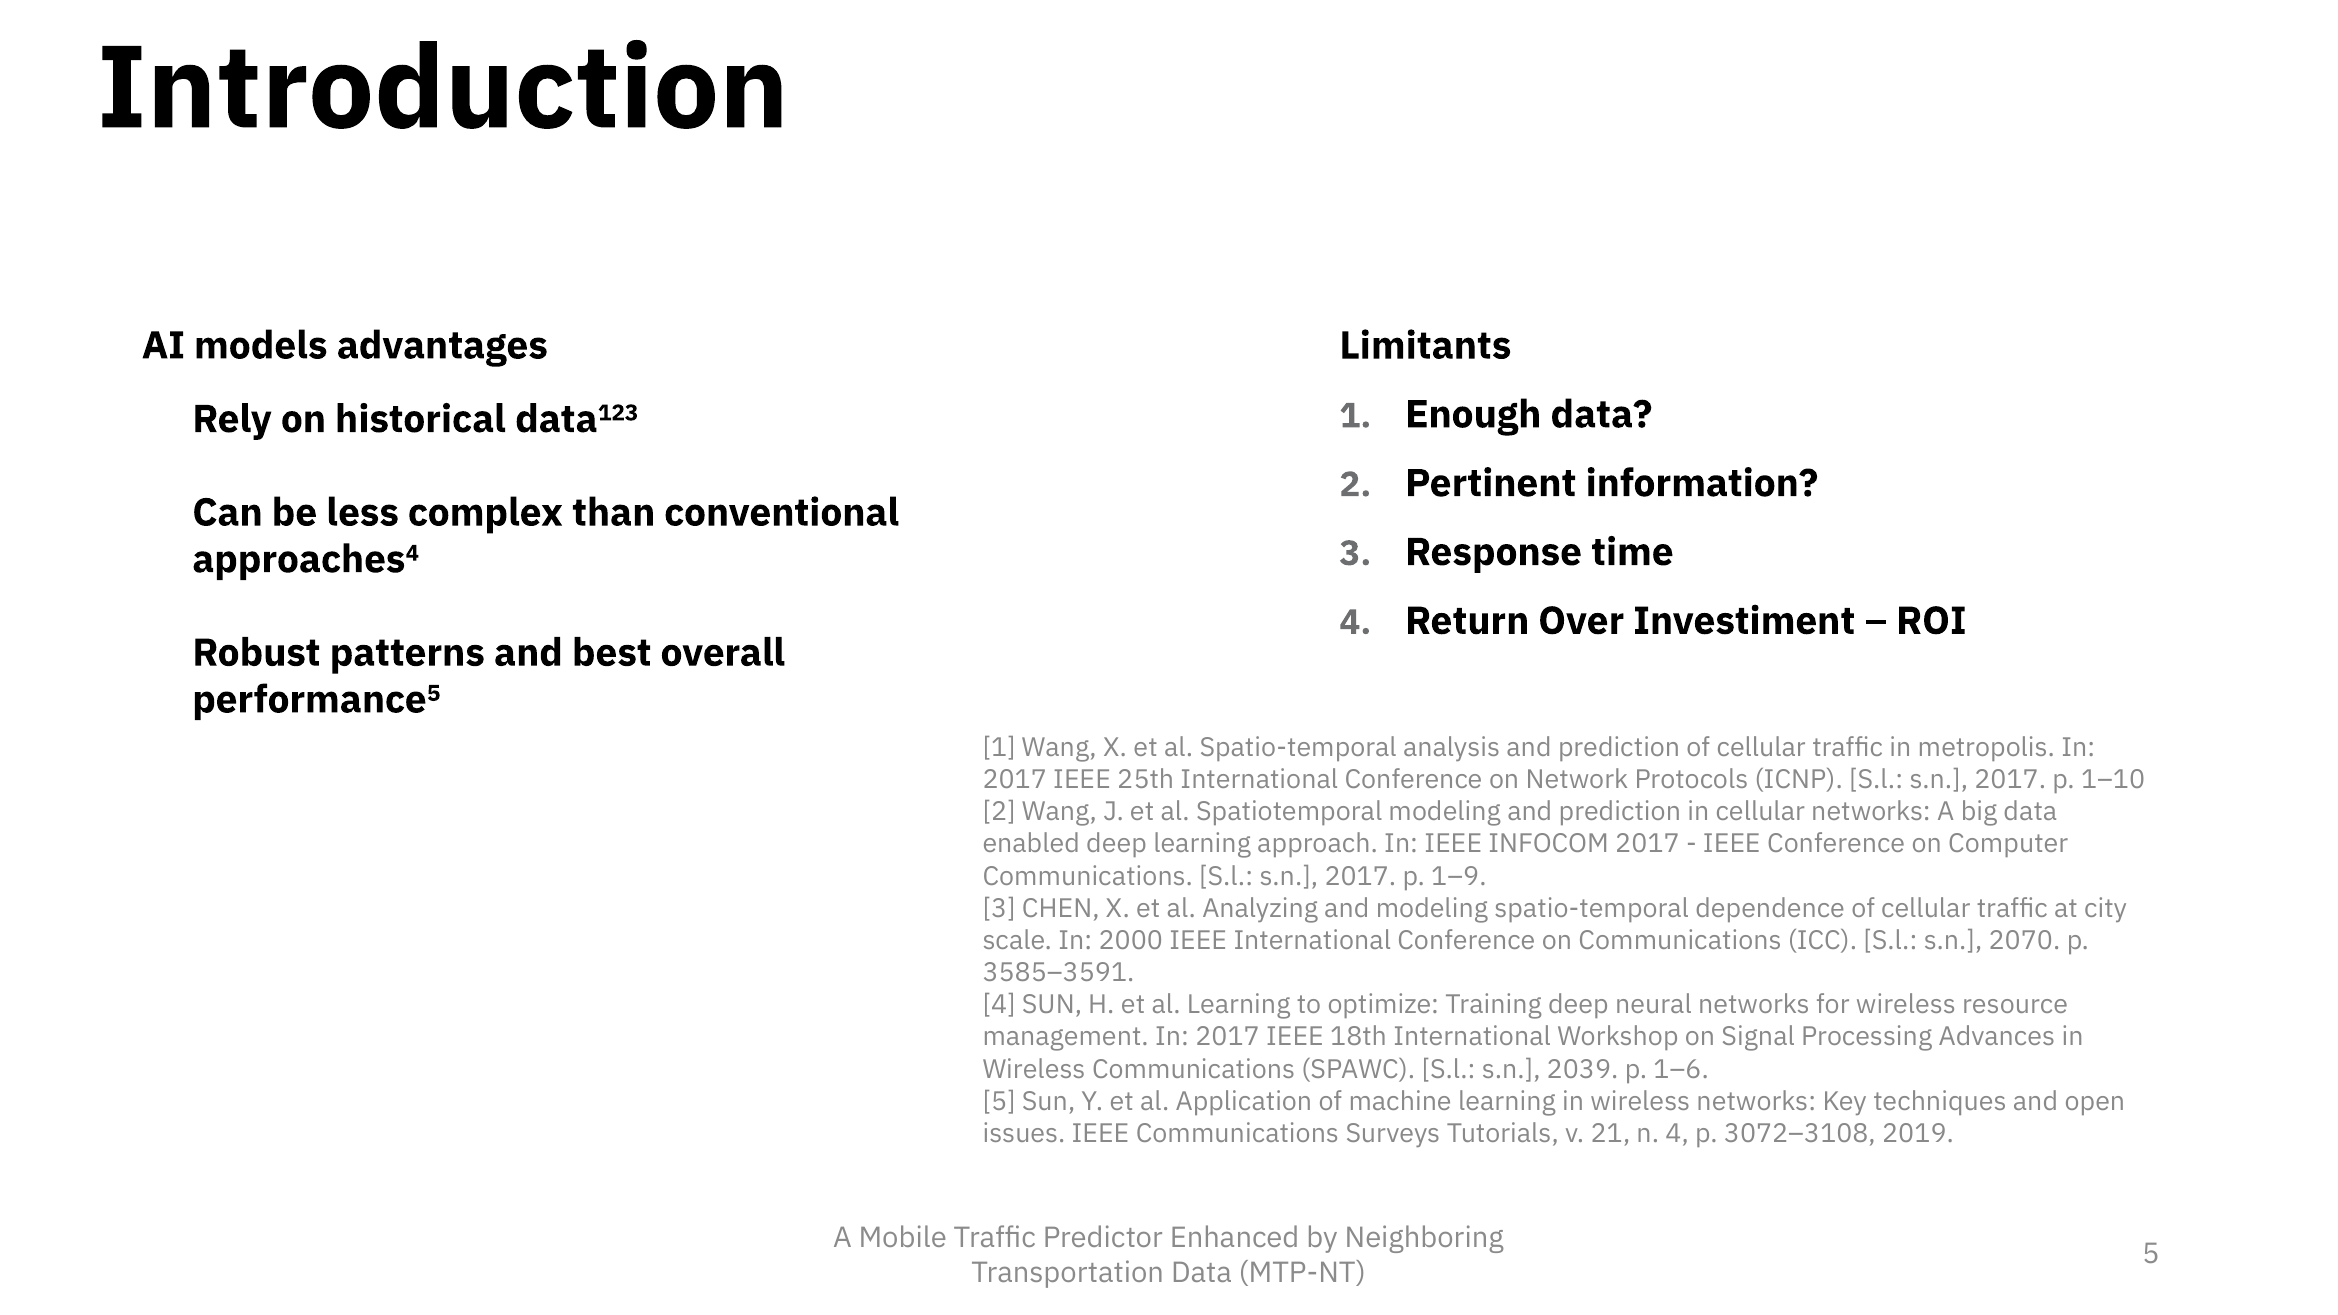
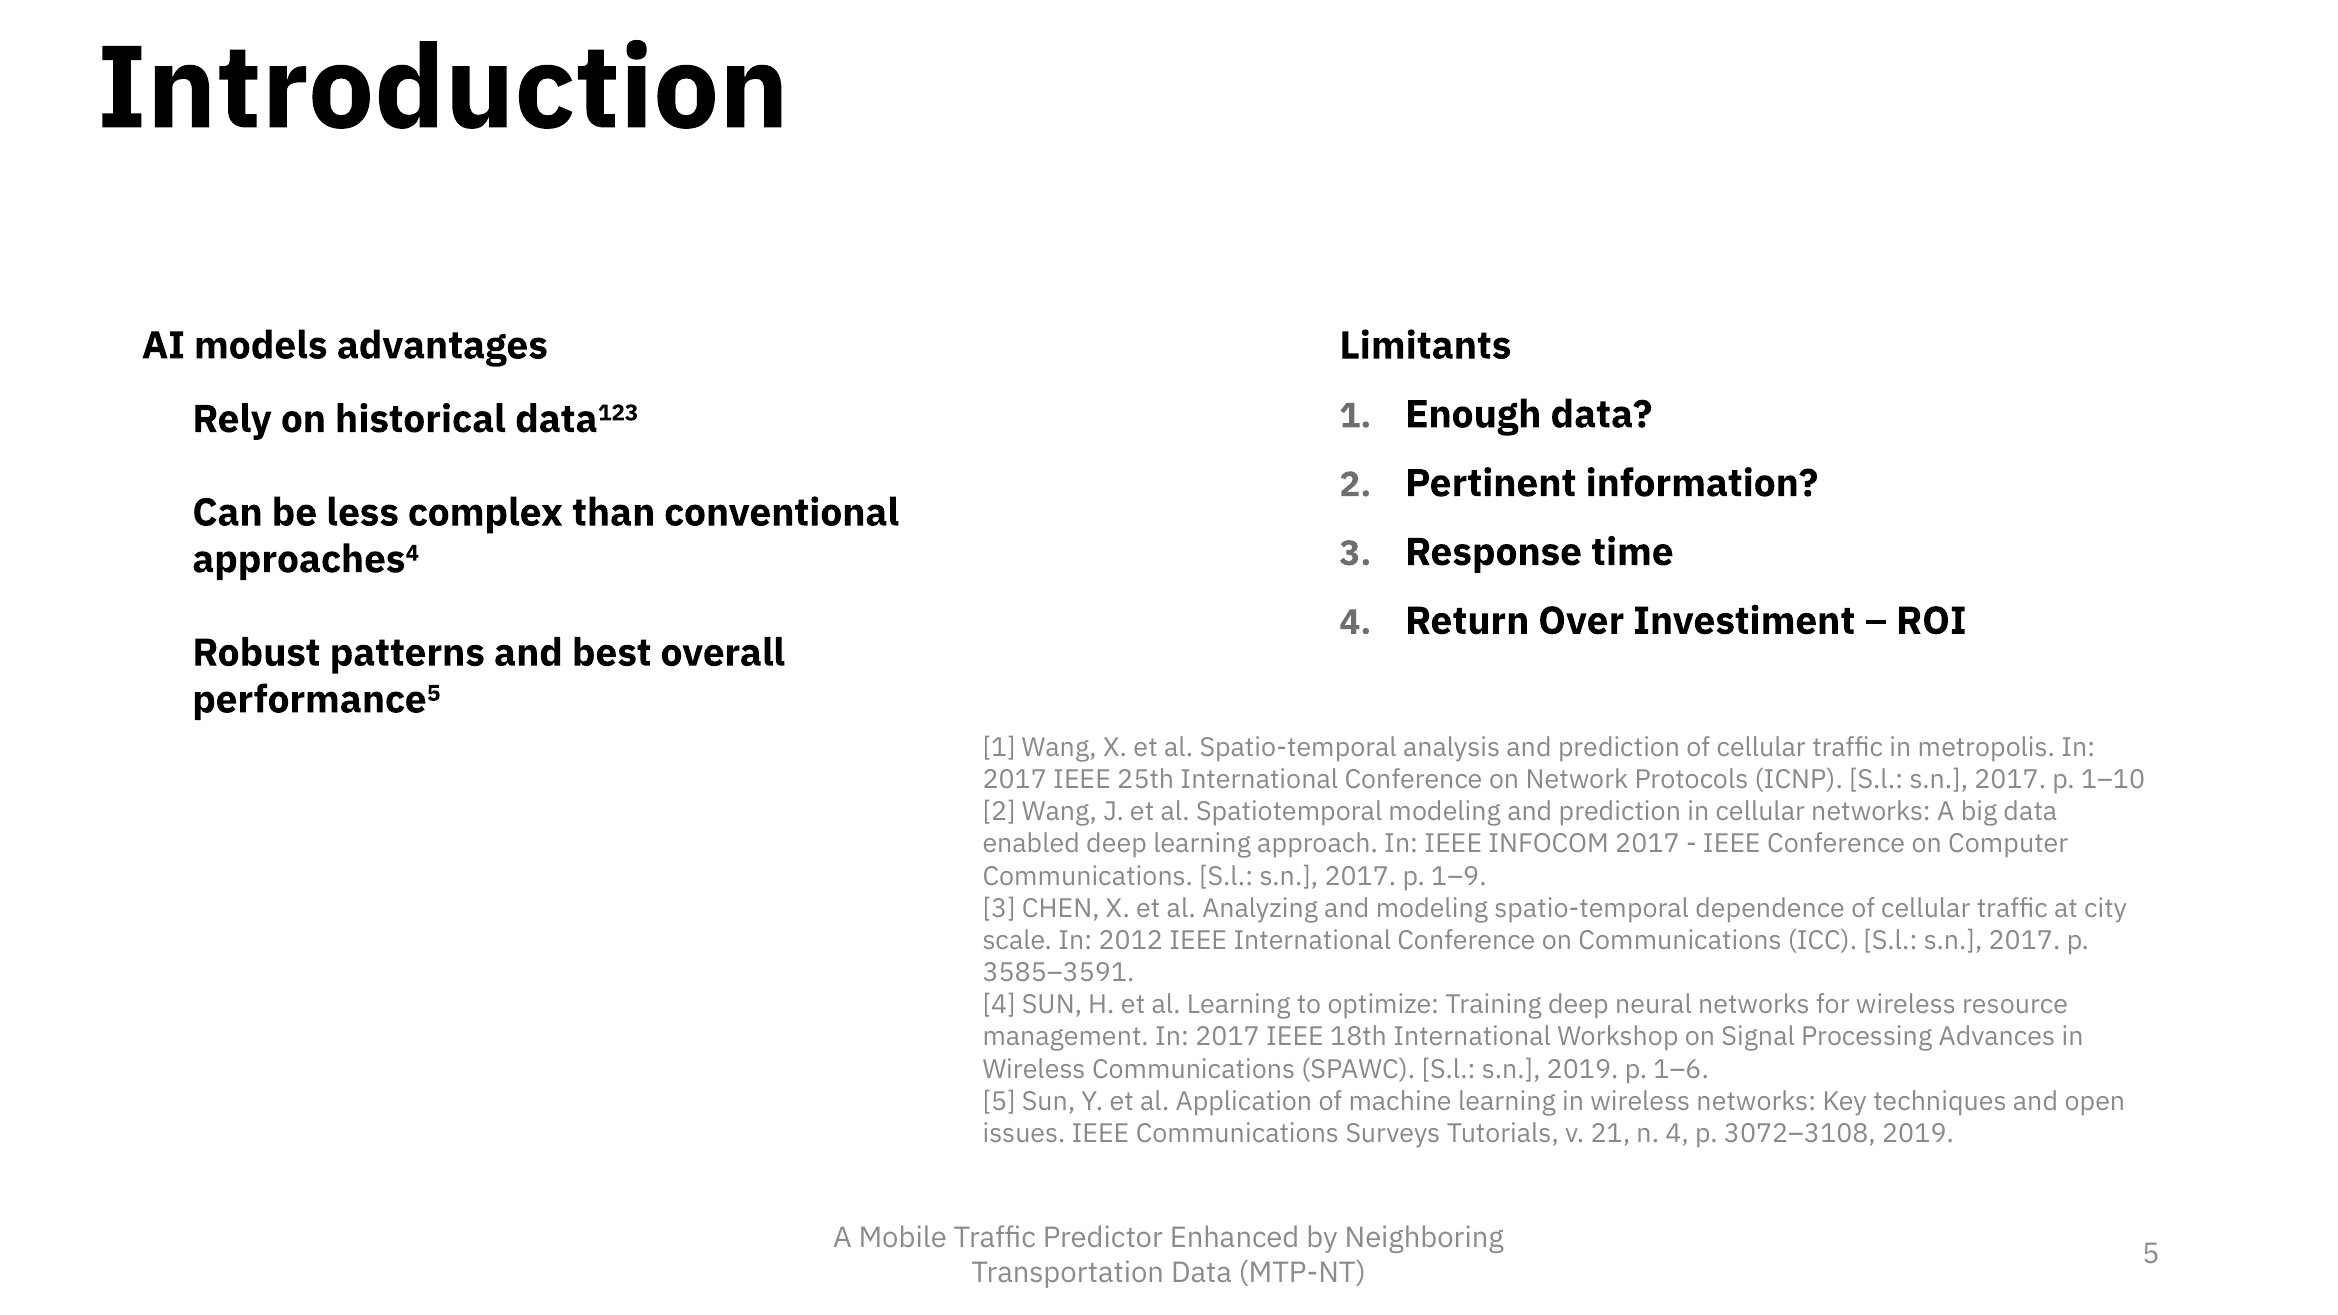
2000: 2000 -> 2012
ICC S.l s.n 2070: 2070 -> 2017
s.n 2039: 2039 -> 2019
